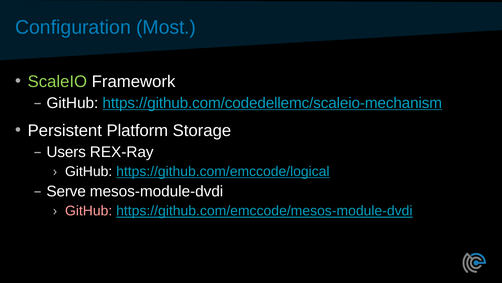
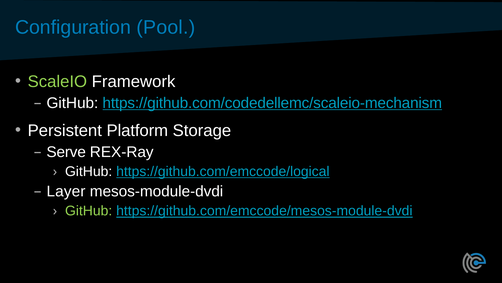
Most: Most -> Pool
Users: Users -> Serve
Serve: Serve -> Layer
GitHub at (89, 211) colour: pink -> light green
